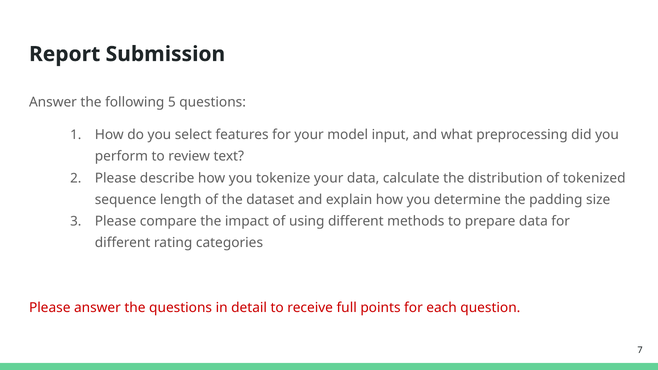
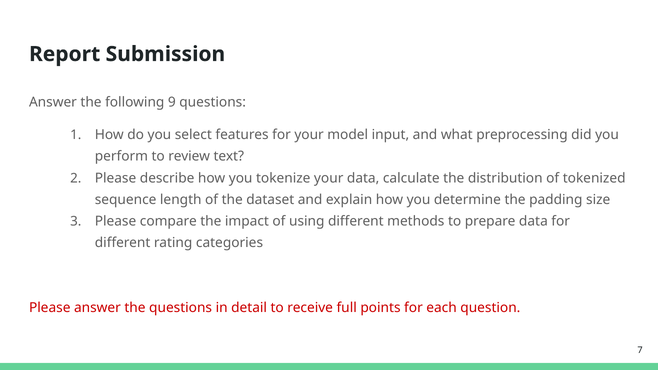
5: 5 -> 9
